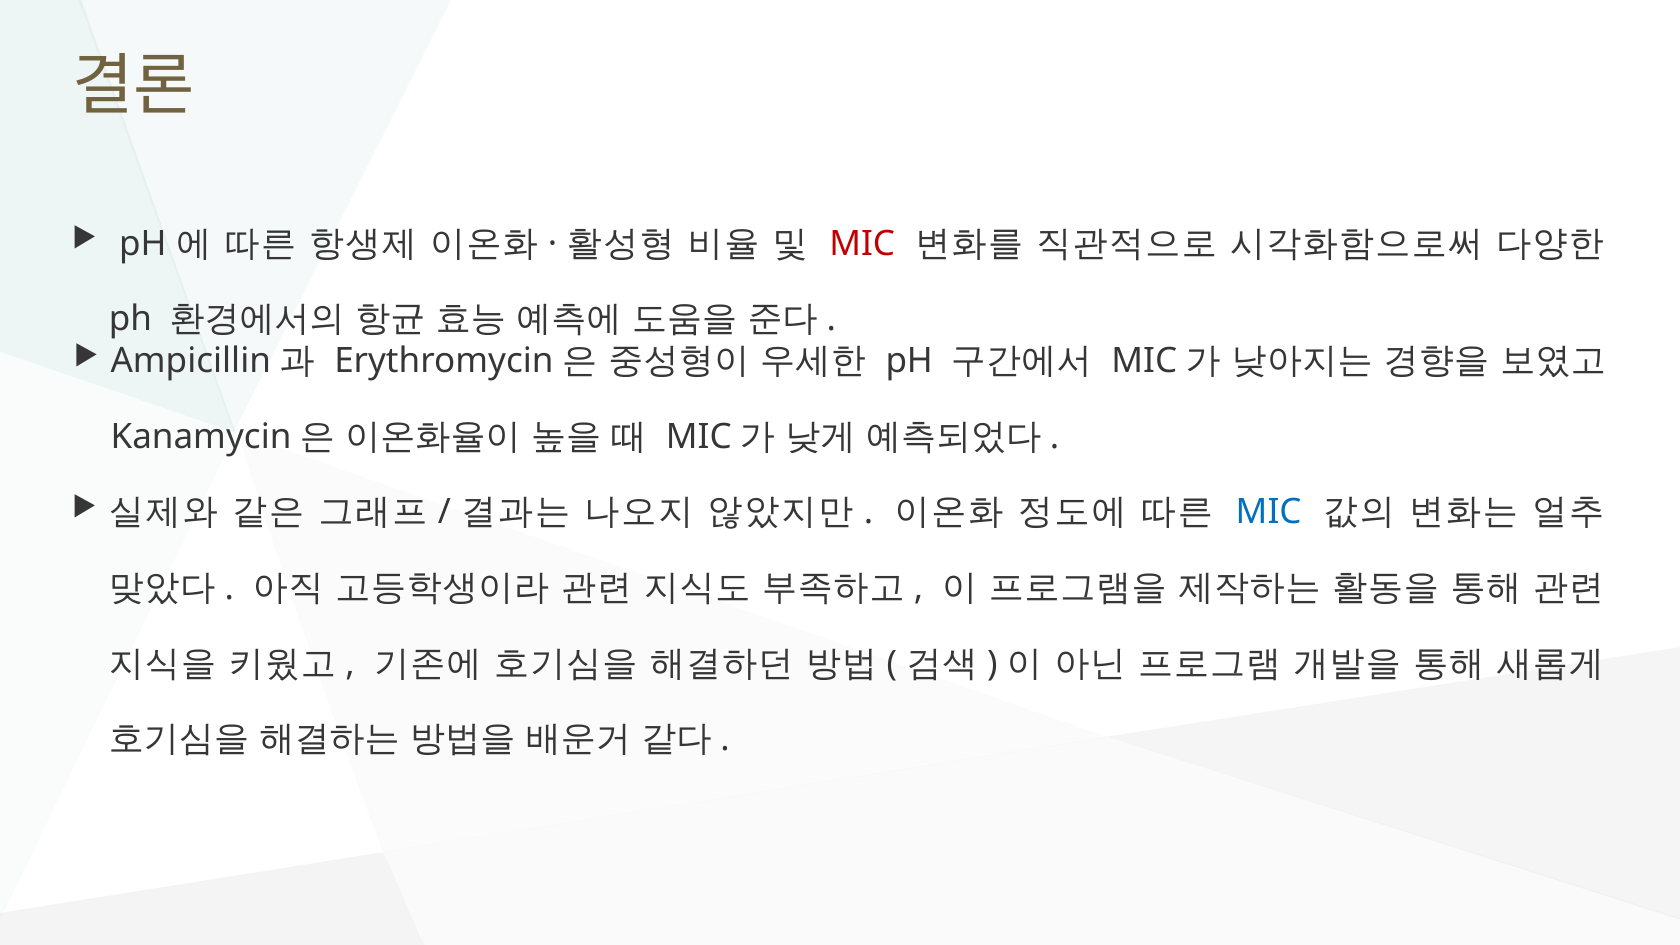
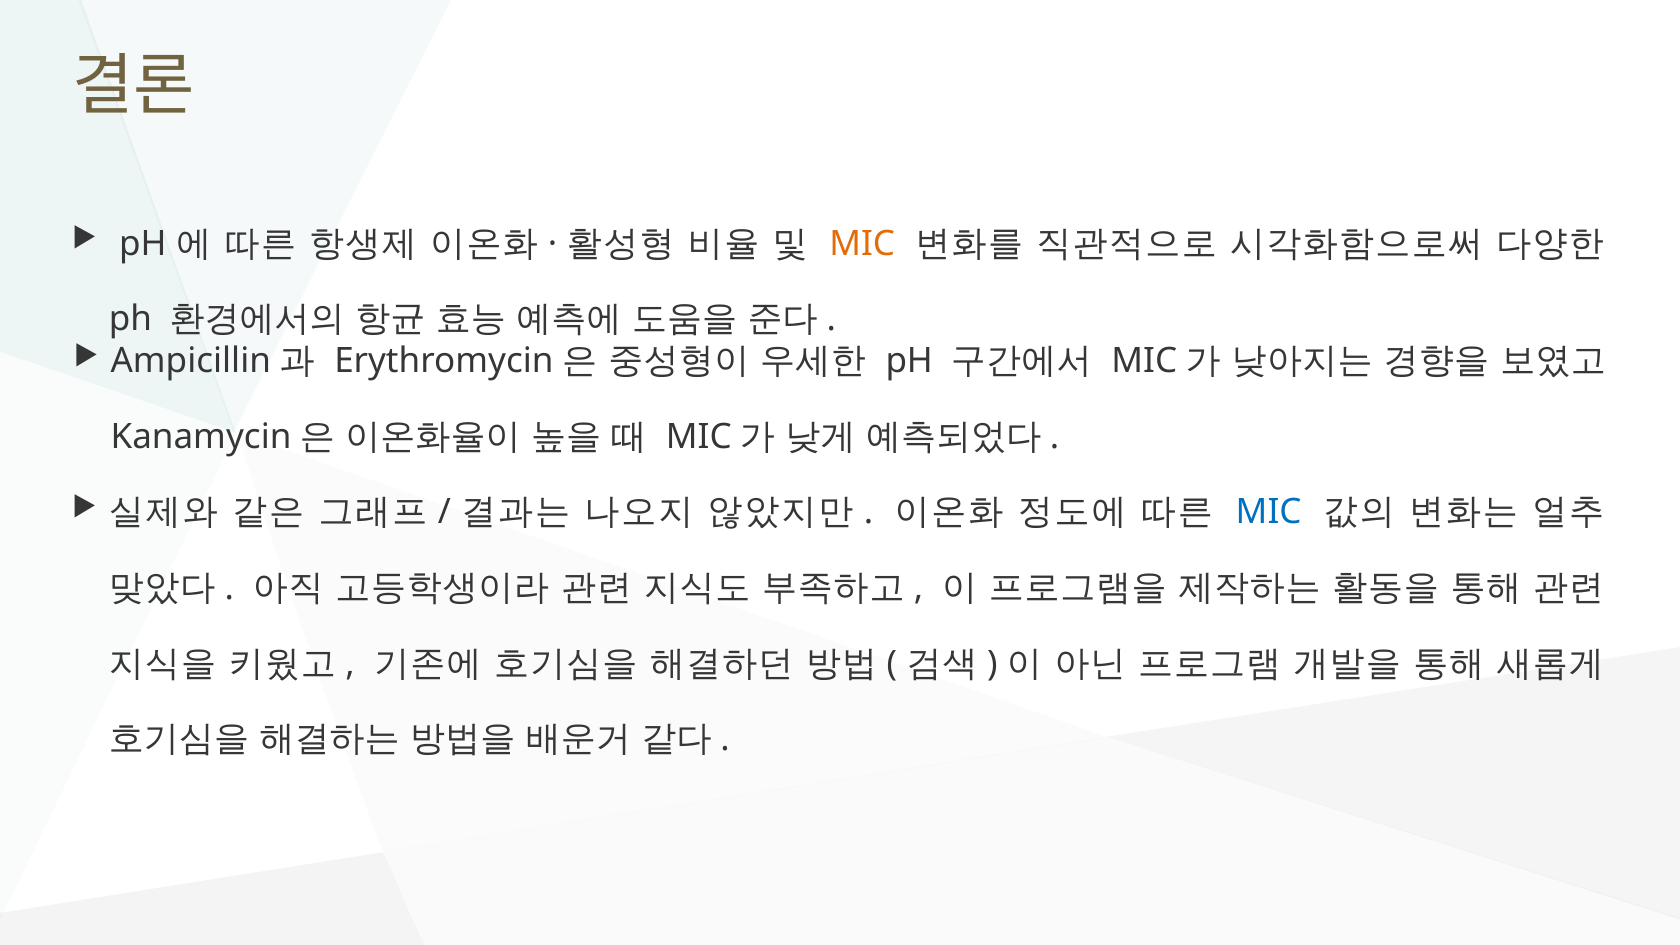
MIC at (862, 244) colour: red -> orange
